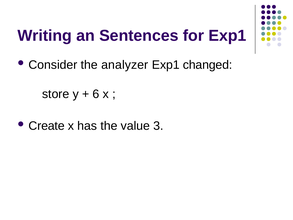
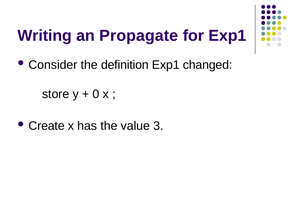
Sentences: Sentences -> Propagate
analyzer: analyzer -> definition
6: 6 -> 0
